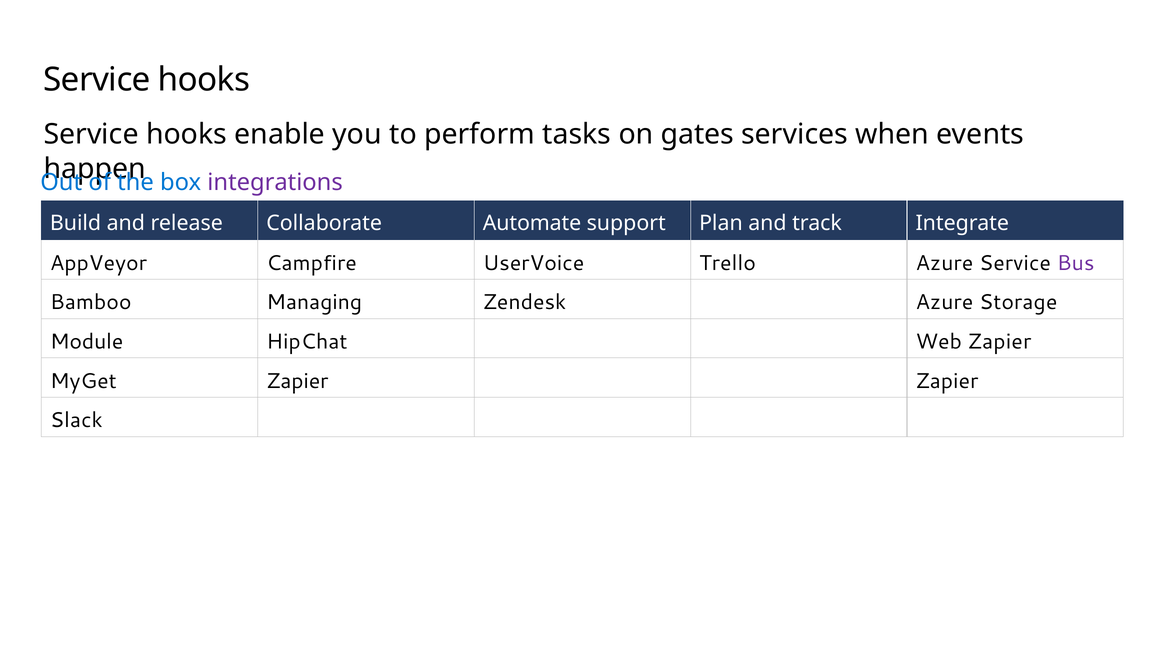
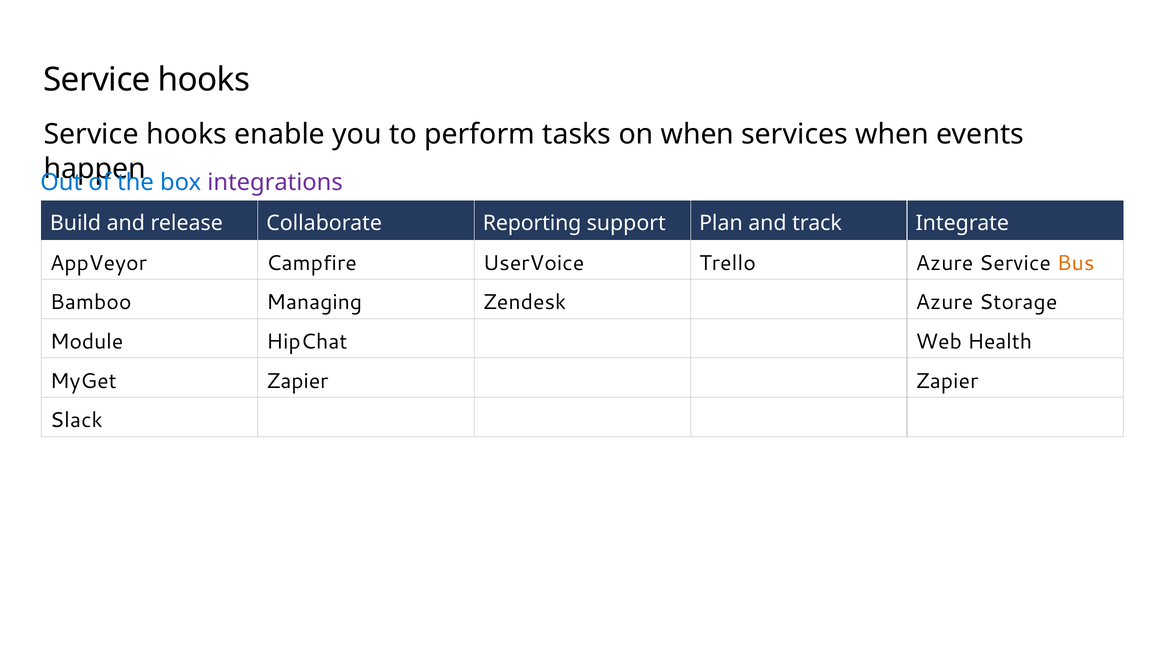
on gates: gates -> when
Automate: Automate -> Reporting
Bus colour: purple -> orange
Web Zapier: Zapier -> Health
